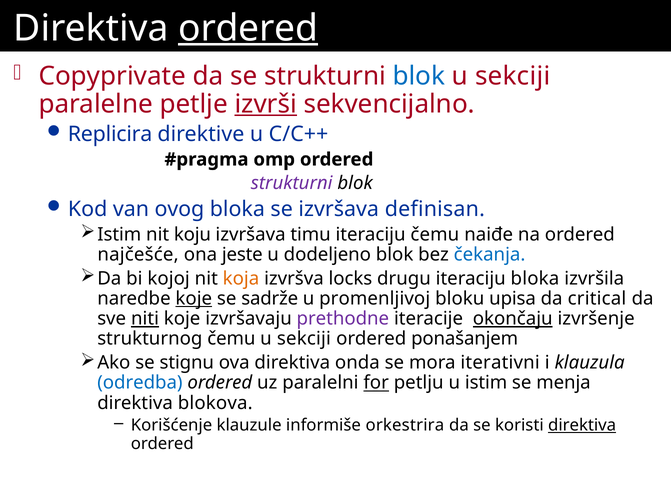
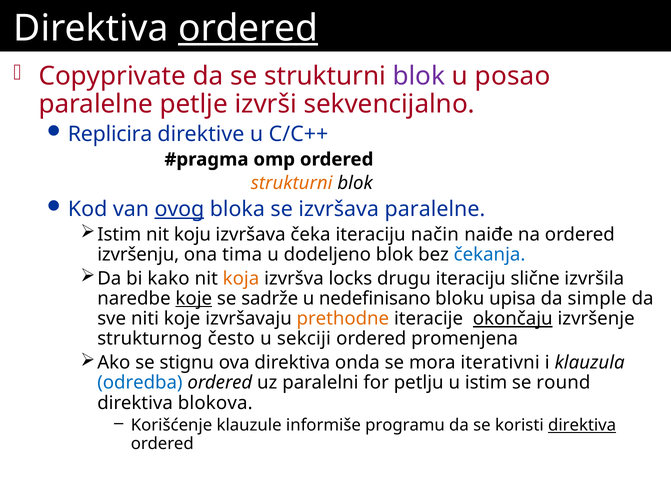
blok at (419, 76) colour: blue -> purple
sekciji at (513, 76): sekciji -> posao
izvrši underline: present -> none
strukturni at (292, 183) colour: purple -> orange
ovog underline: none -> present
izvršava definisan: definisan -> paralelne
timu: timu -> čeka
iteraciju čemu: čemu -> način
najčešće: najčešće -> izvršenju
jeste: jeste -> tima
kojoj: kojoj -> kako
iteraciju bloka: bloka -> slične
promenljivoj: promenljivoj -> nedefinisano
critical: critical -> simple
niti underline: present -> none
prethodne colour: purple -> orange
strukturnog čemu: čemu -> često
ponašanjem: ponašanjem -> promenjena
for underline: present -> none
menja: menja -> round
orkestrira: orkestrira -> programu
